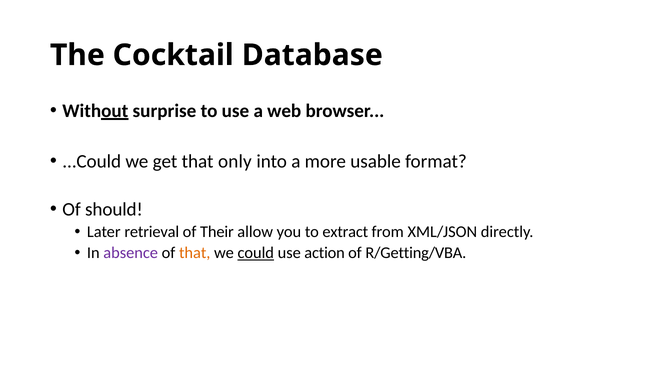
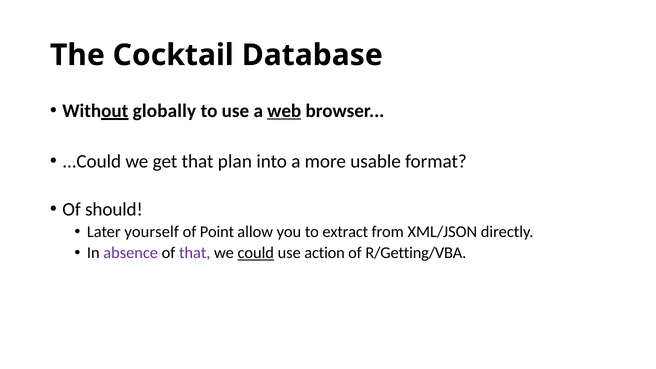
surprise: surprise -> globally
web underline: none -> present
only: only -> plan
retrieval: retrieval -> yourself
Their: Their -> Point
that at (195, 253) colour: orange -> purple
